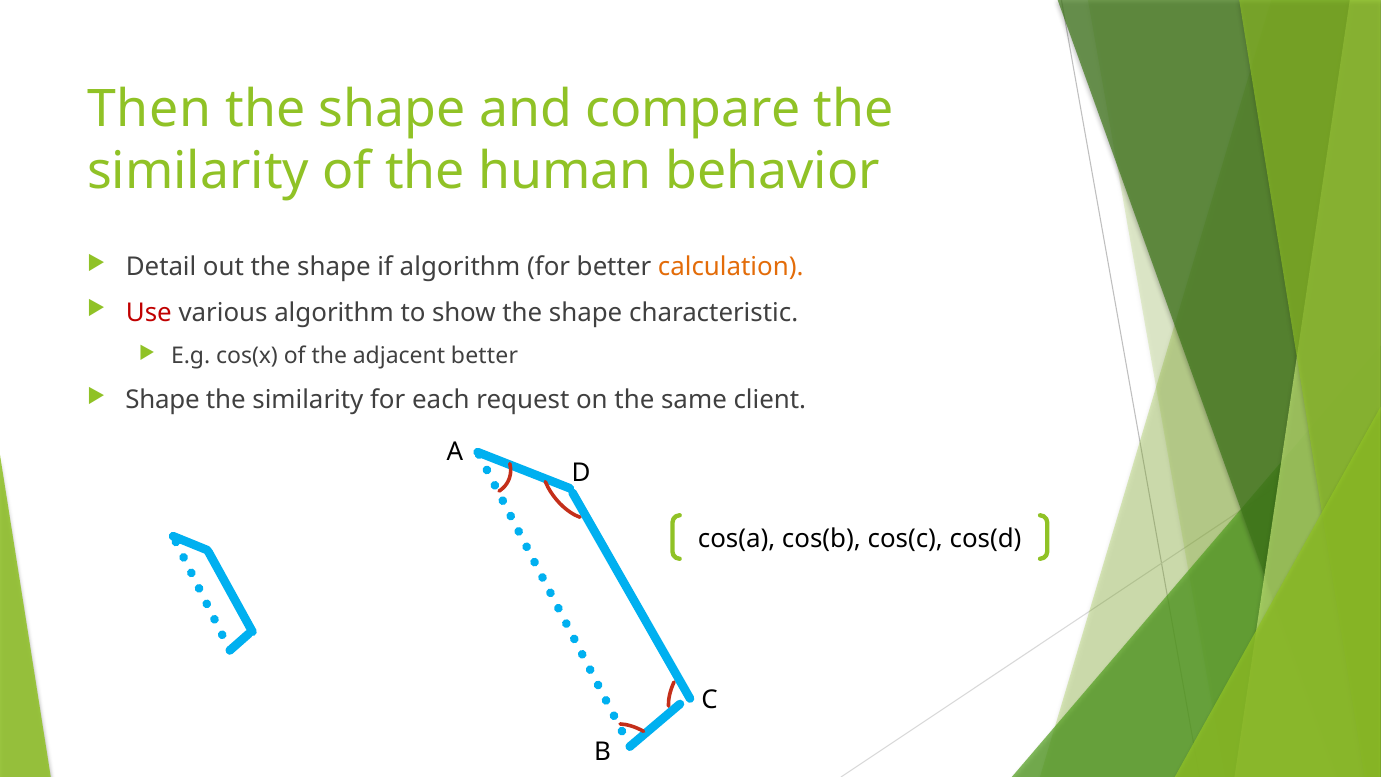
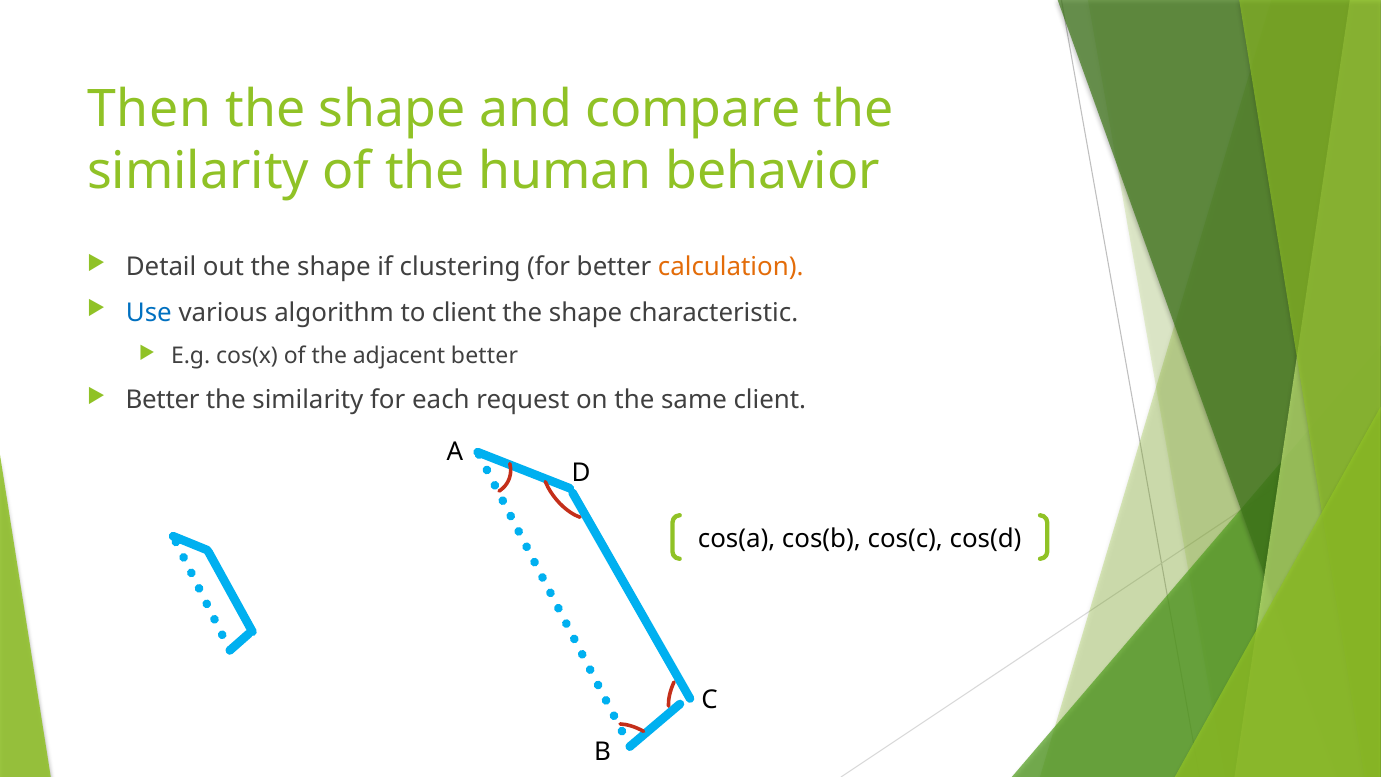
if algorithm: algorithm -> clustering
Use colour: red -> blue
to show: show -> client
Shape at (163, 400): Shape -> Better
